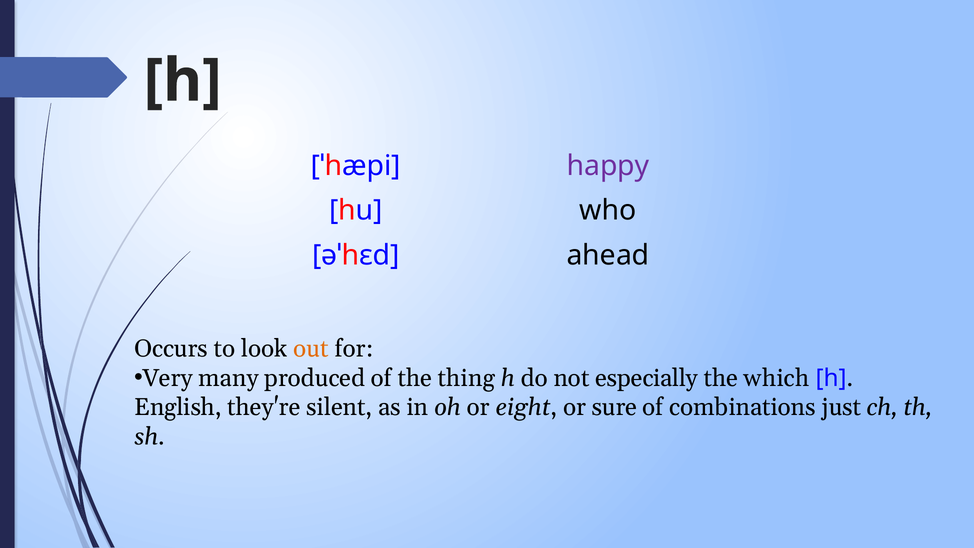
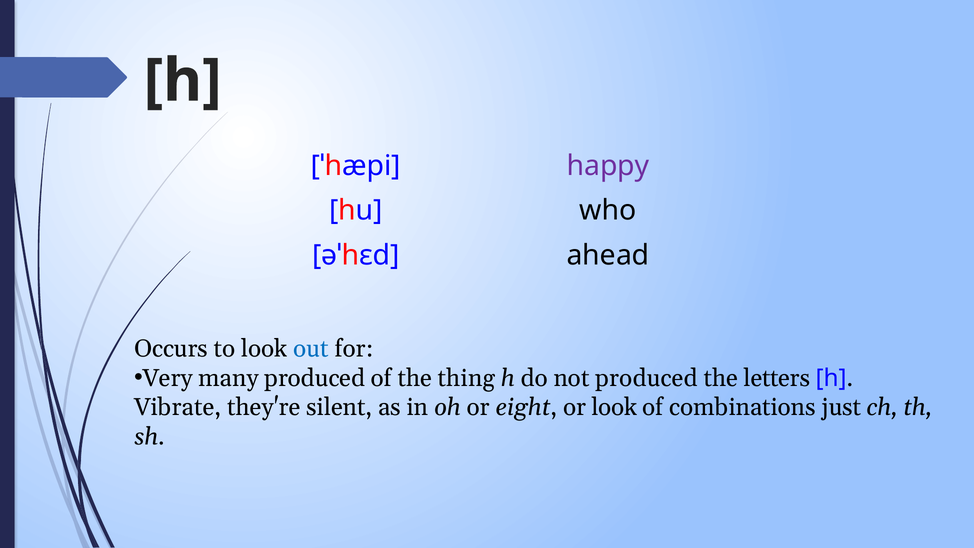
out colour: orange -> blue
not especially: especially -> produced
which: which -> letters
English: English -> Vibrate
or sure: sure -> look
